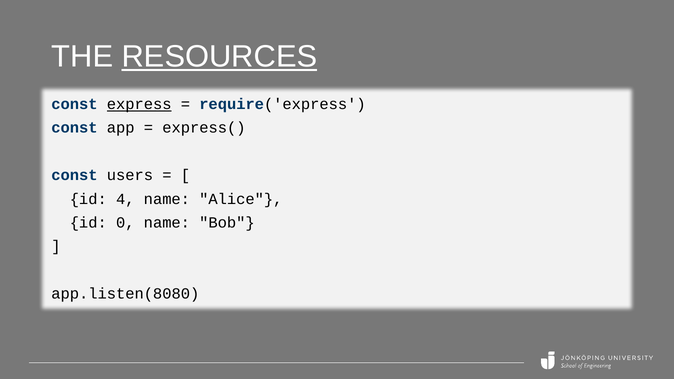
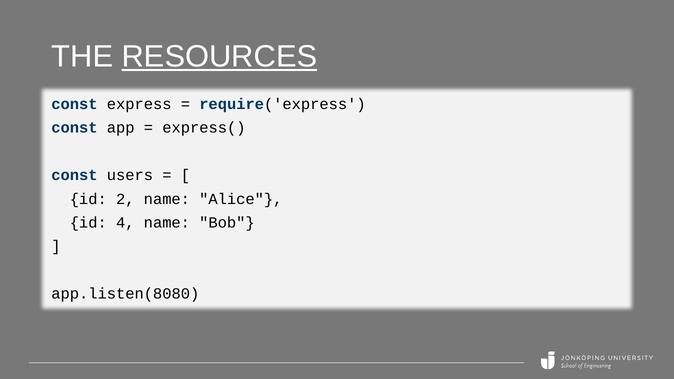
express underline: present -> none
4: 4 -> 2
0: 0 -> 4
